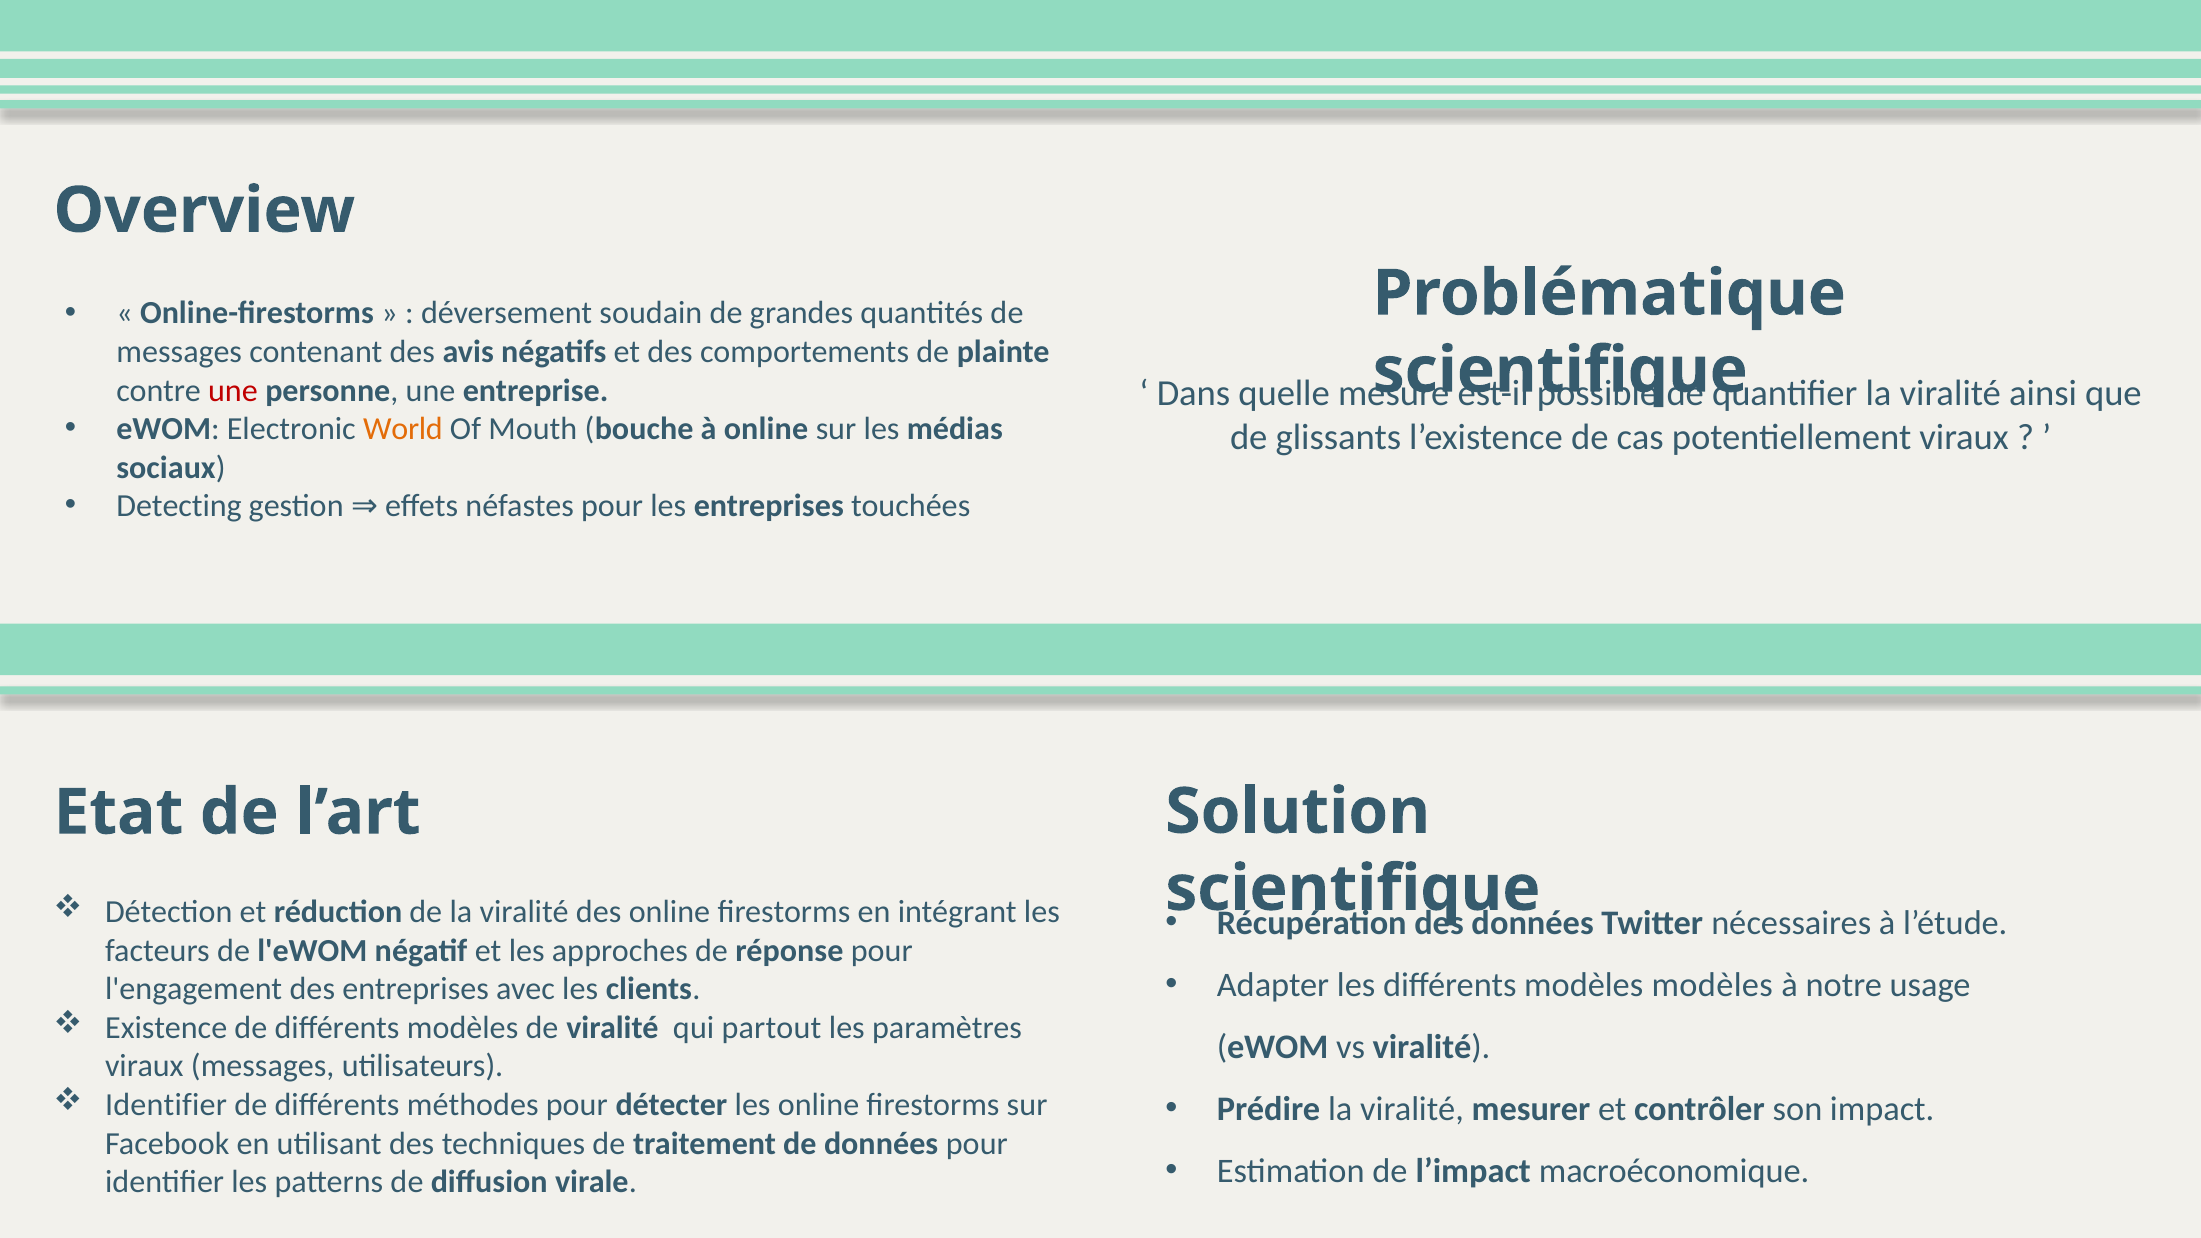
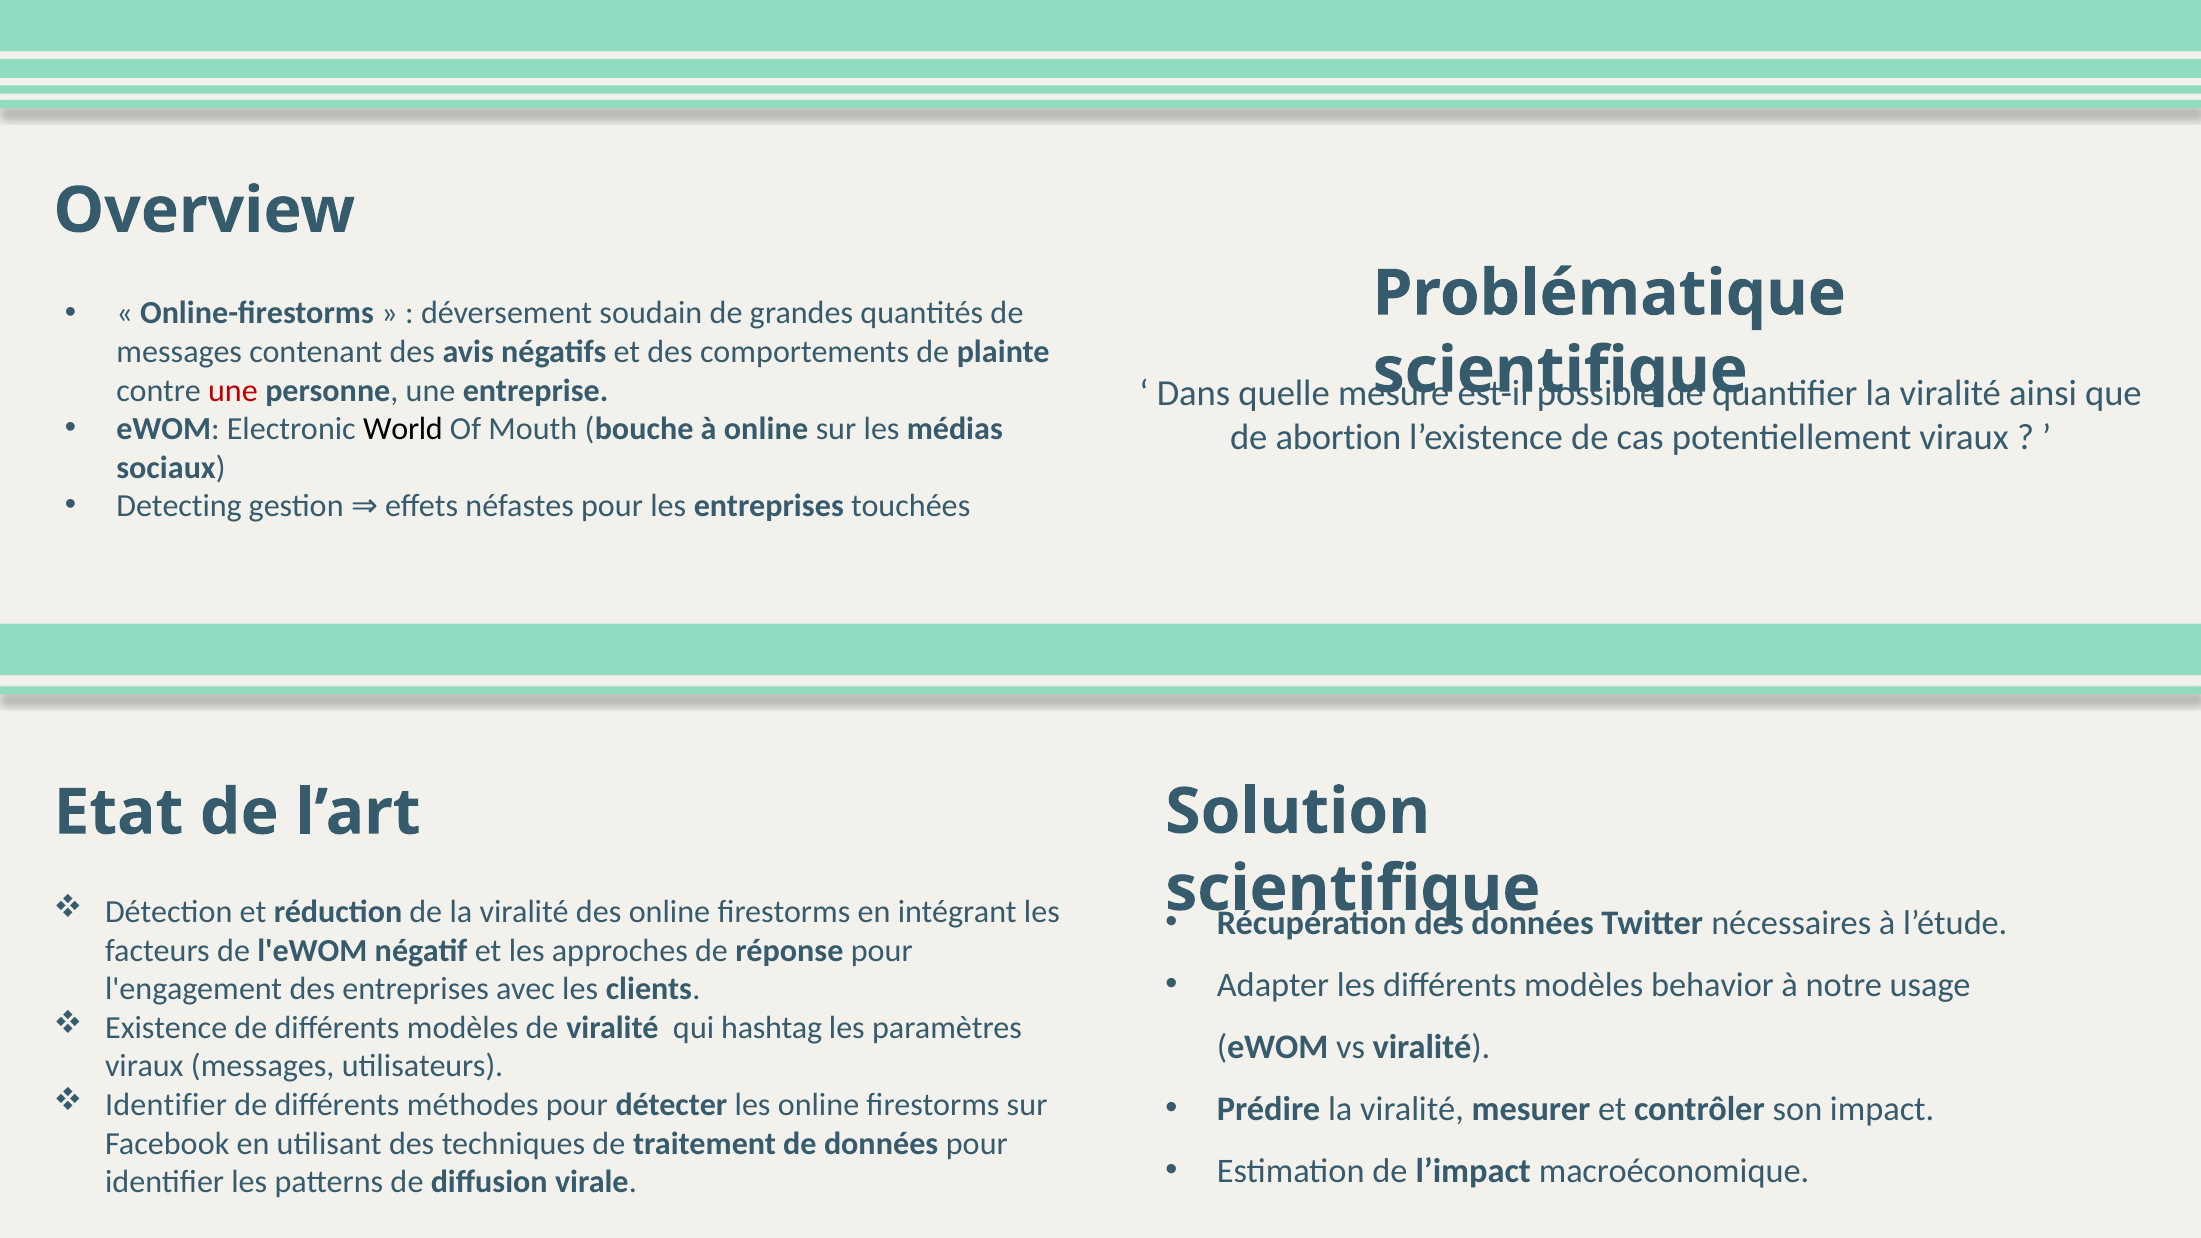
World colour: orange -> black
glissants: glissants -> abortion
modèles modèles: modèles -> behavior
partout: partout -> hashtag
